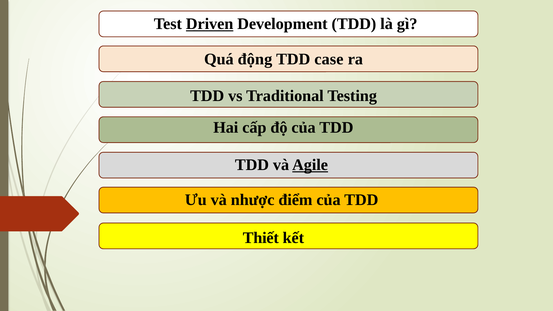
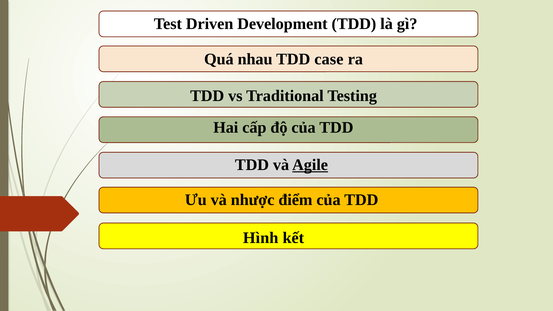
Driven underline: present -> none
động: động -> nhau
Thiết: Thiết -> Hình
